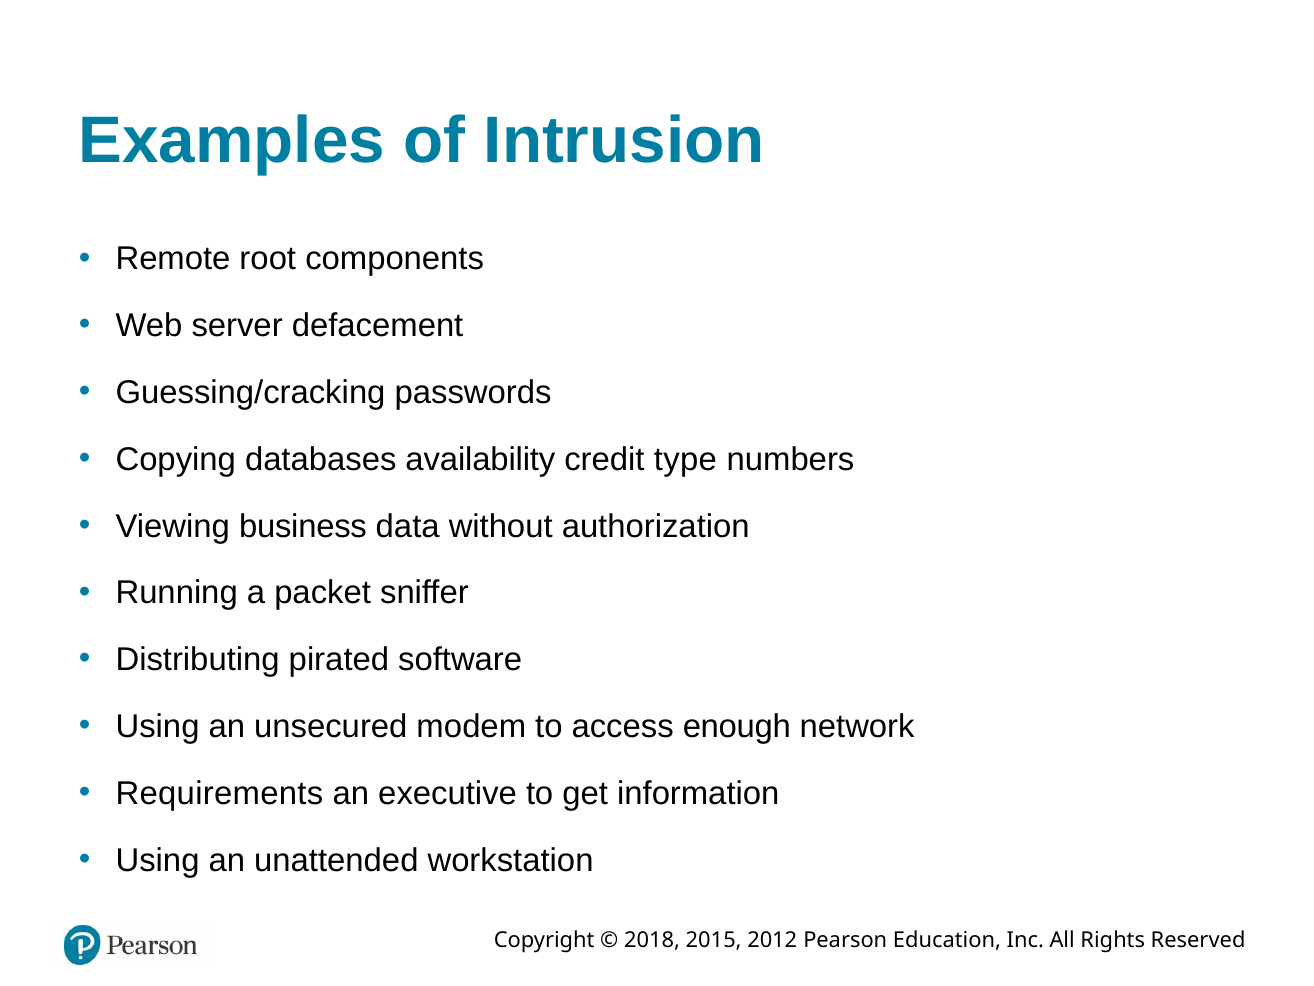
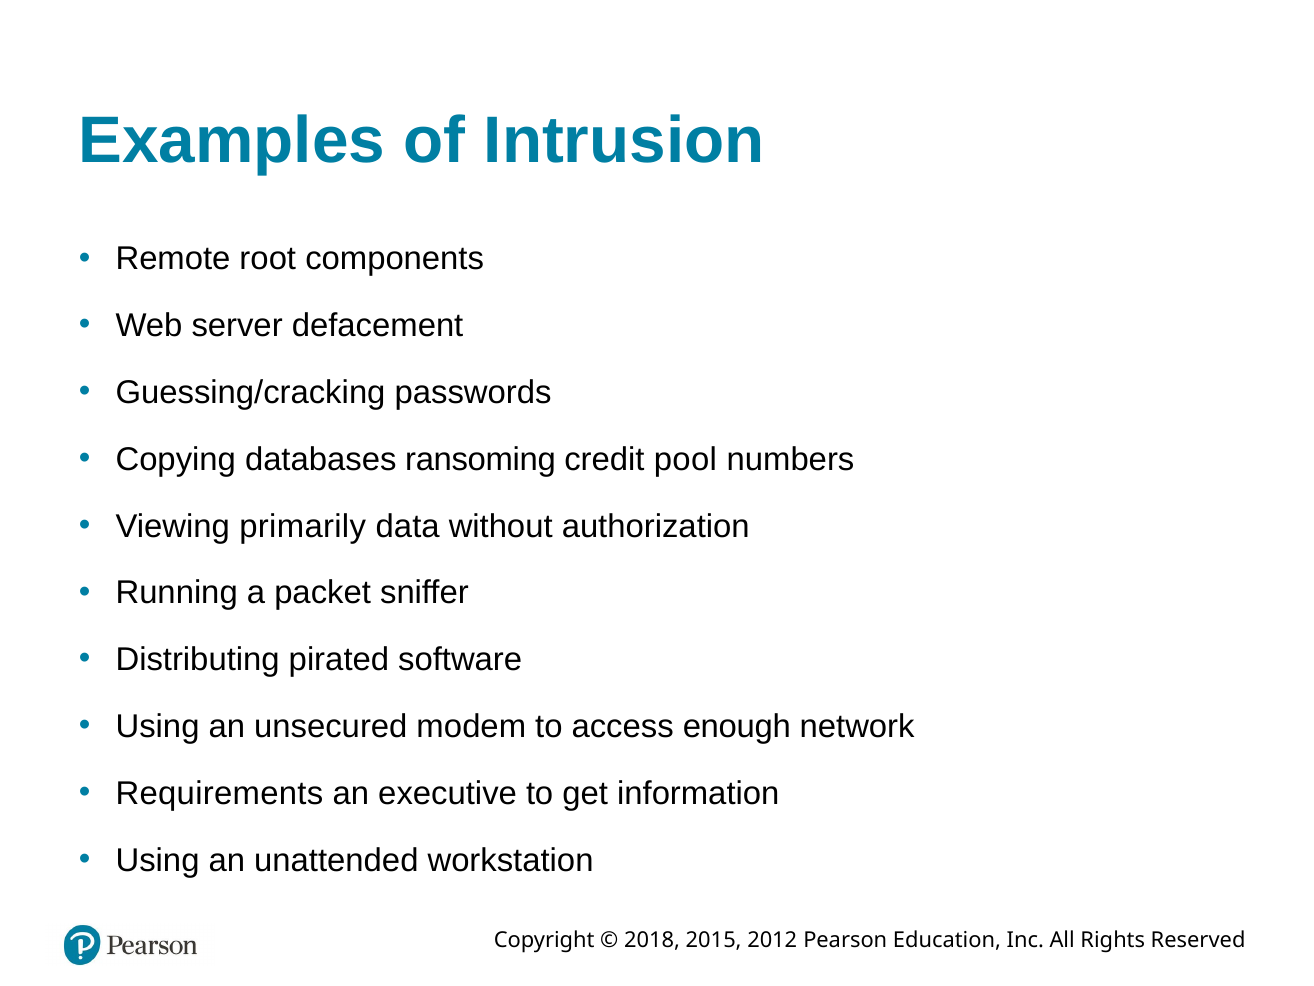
availability: availability -> ransoming
type: type -> pool
business: business -> primarily
